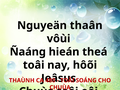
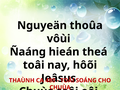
thaân: thaân -> thoûa
